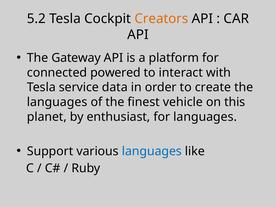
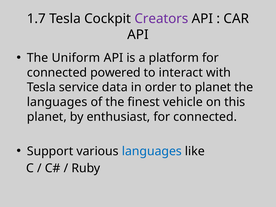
5.2: 5.2 -> 1.7
Creators colour: orange -> purple
Gateway: Gateway -> Uniform
to create: create -> planet
enthusiast for languages: languages -> connected
